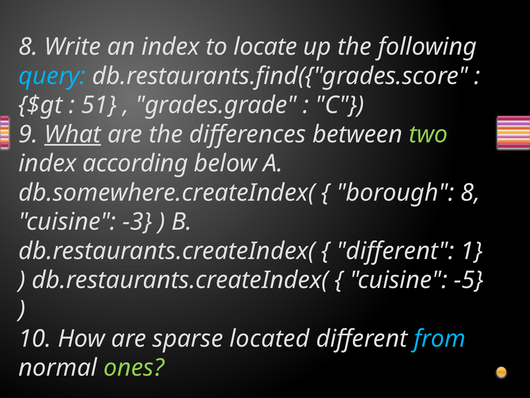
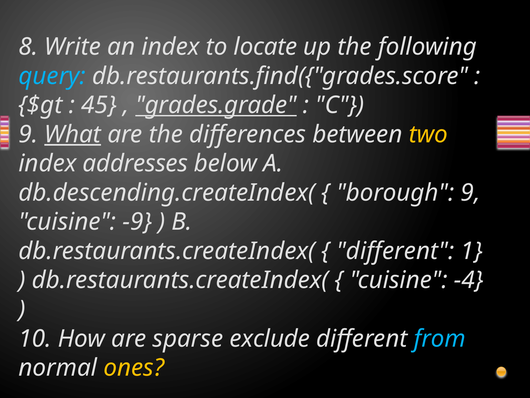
51: 51 -> 45
grades.grade underline: none -> present
two colour: light green -> yellow
according: according -> addresses
db.somewhere.createIndex(: db.somewhere.createIndex( -> db.descending.createIndex(
borough 8: 8 -> 9
-3: -3 -> -9
-5: -5 -> -4
located: located -> exclude
ones colour: light green -> yellow
